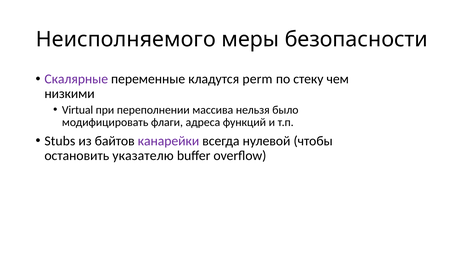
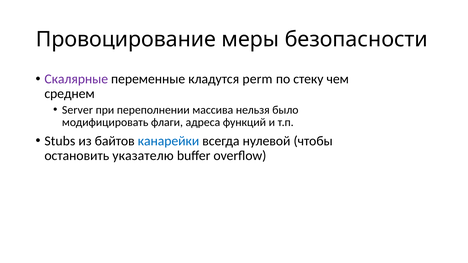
Неисполняемого: Неисполняемого -> Провоцирование
низкими: низкими -> среднем
Virtual: Virtual -> Server
канарейки colour: purple -> blue
